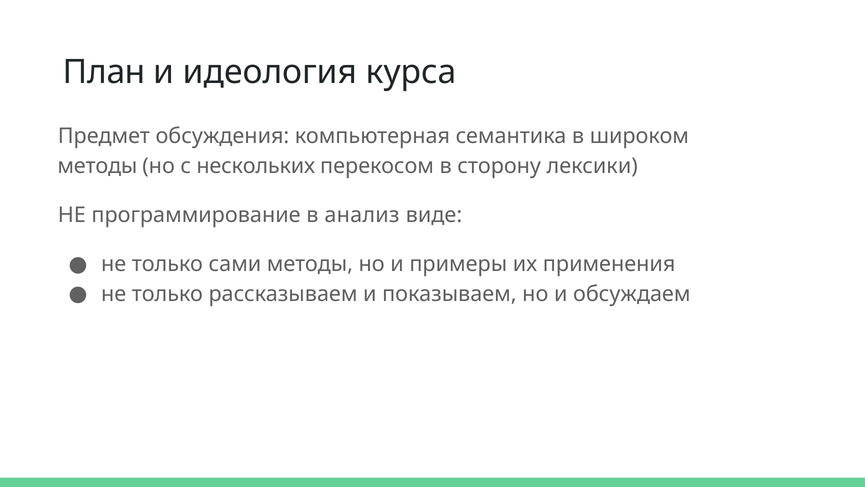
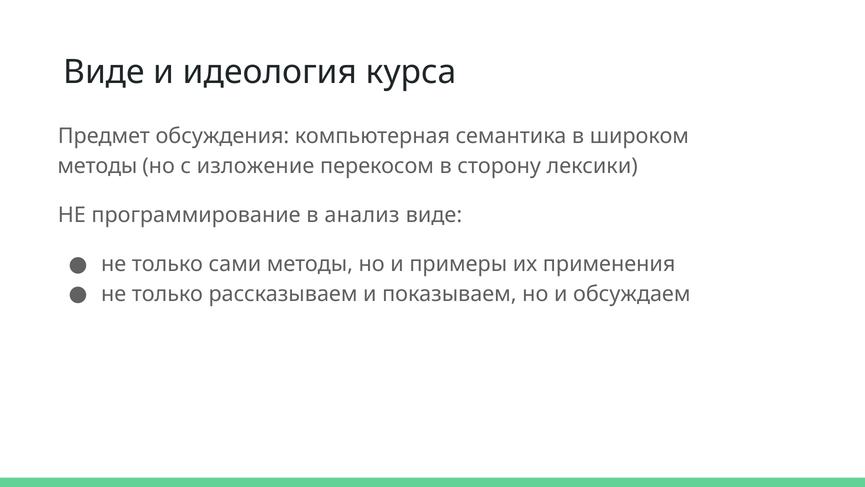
План at (104, 72): План -> Виде
нескольких: нескольких -> изложение
